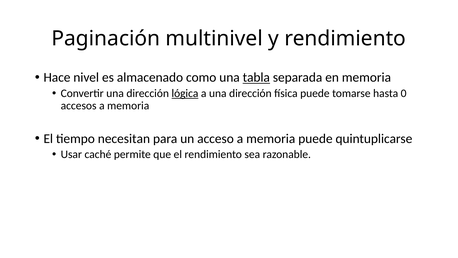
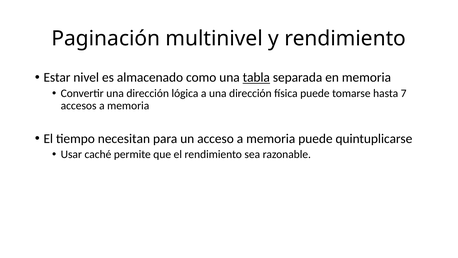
Hace: Hace -> Estar
lógica underline: present -> none
0: 0 -> 7
